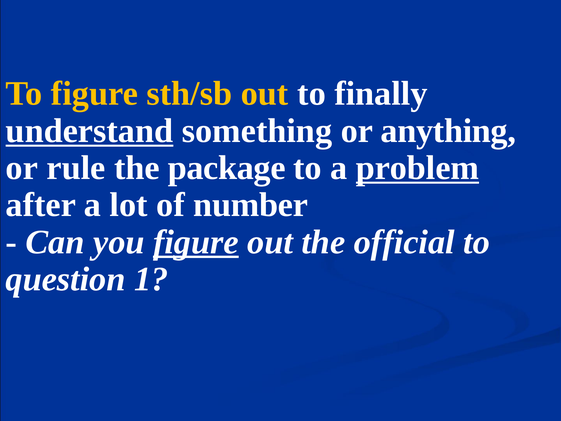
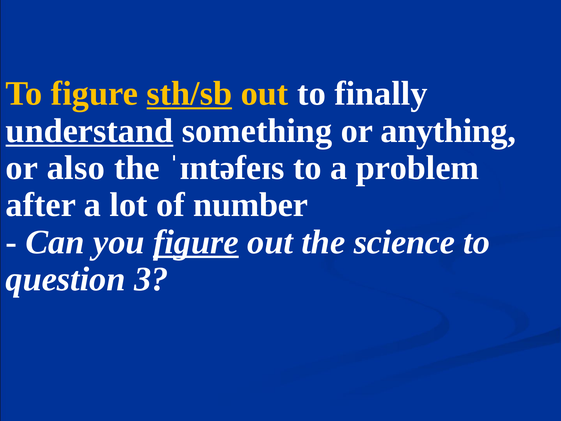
sth/sb underline: none -> present
rule: rule -> also
package: package -> ˈɪntəfeɪs
problem underline: present -> none
official: official -> science
1: 1 -> 3
